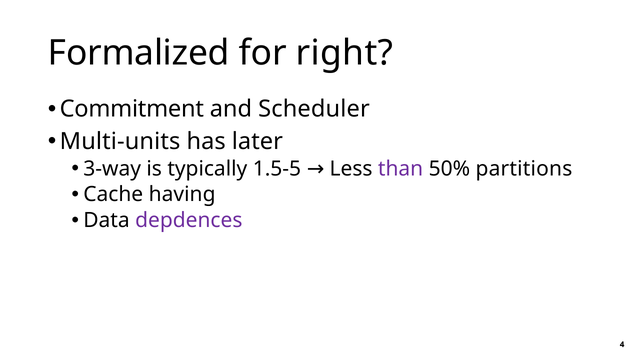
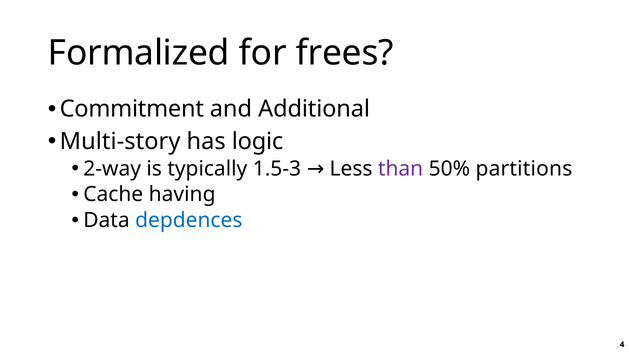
right: right -> frees
Scheduler: Scheduler -> Additional
Multi-units: Multi-units -> Multi-story
later: later -> logic
3-way: 3-way -> 2-way
1.5-5: 1.5-5 -> 1.5-3
depdences colour: purple -> blue
